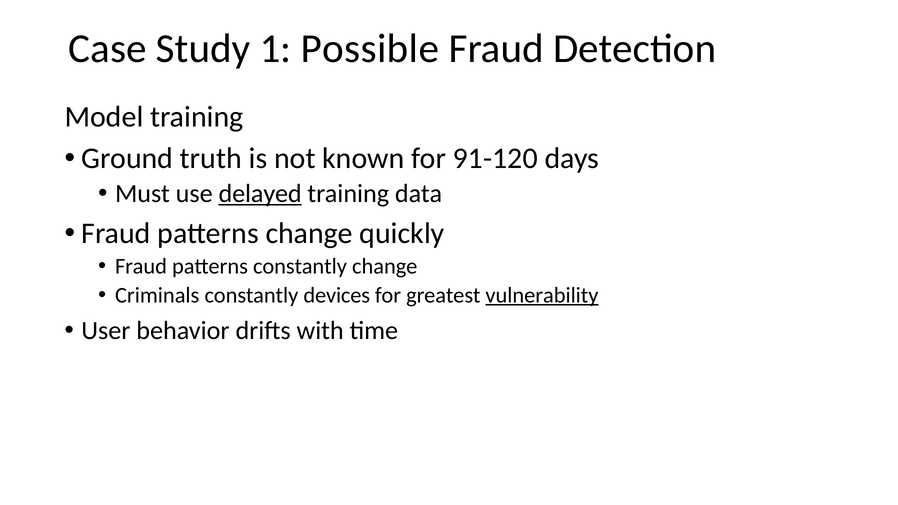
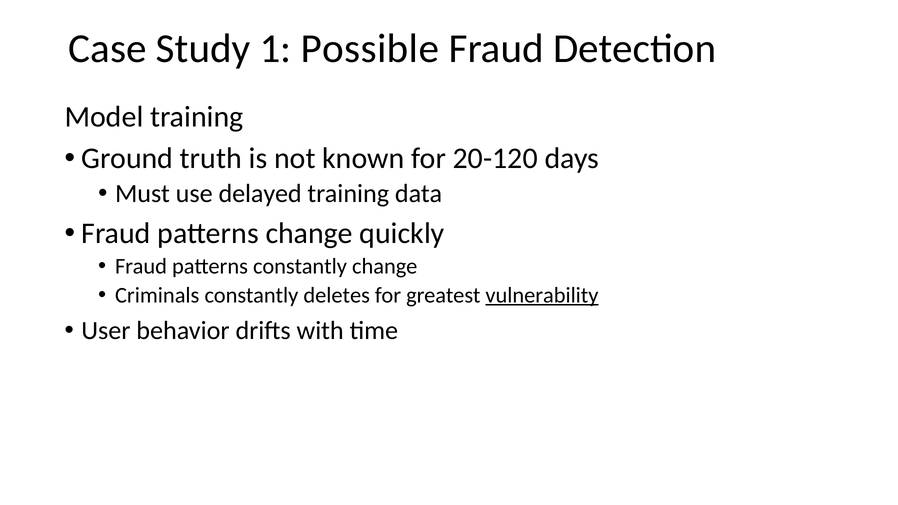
91-120: 91-120 -> 20-120
delayed underline: present -> none
devices: devices -> deletes
